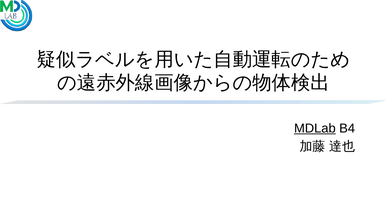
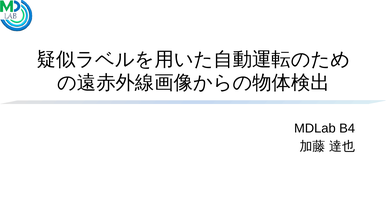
MDLab underline: present -> none
